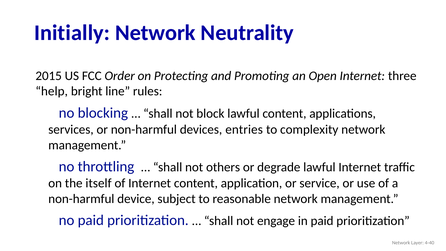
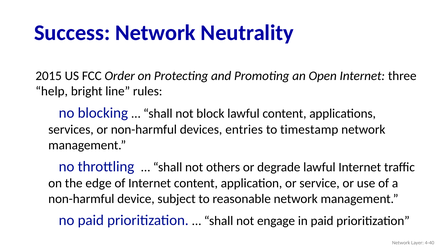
Initially: Initially -> Success
complexity: complexity -> timestamp
itself: itself -> edge
